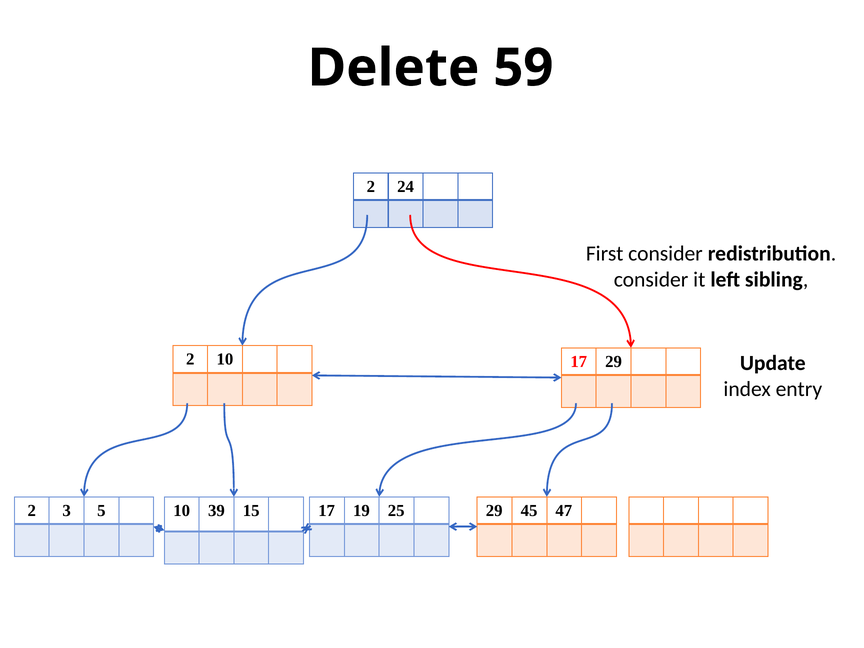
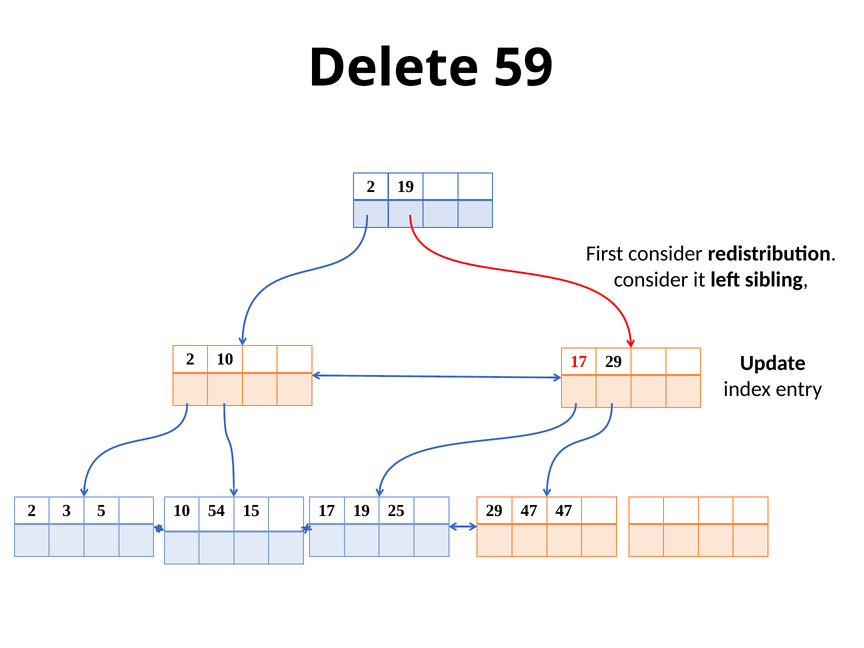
2 24: 24 -> 19
39: 39 -> 54
29 45: 45 -> 47
